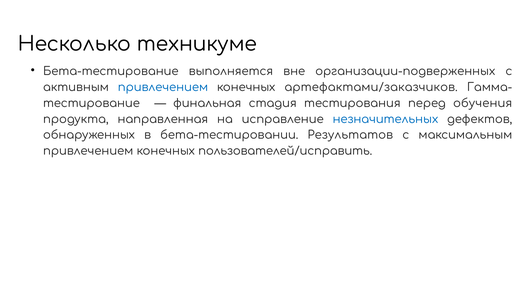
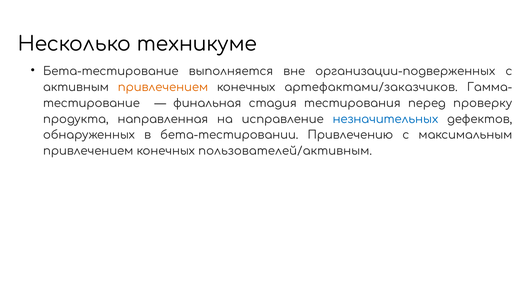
привлечением at (163, 87) colour: blue -> orange
обучения: обучения -> проверку
Результатов: Результатов -> Привлечению
пользователей/исправить: пользователей/исправить -> пользователей/активным
